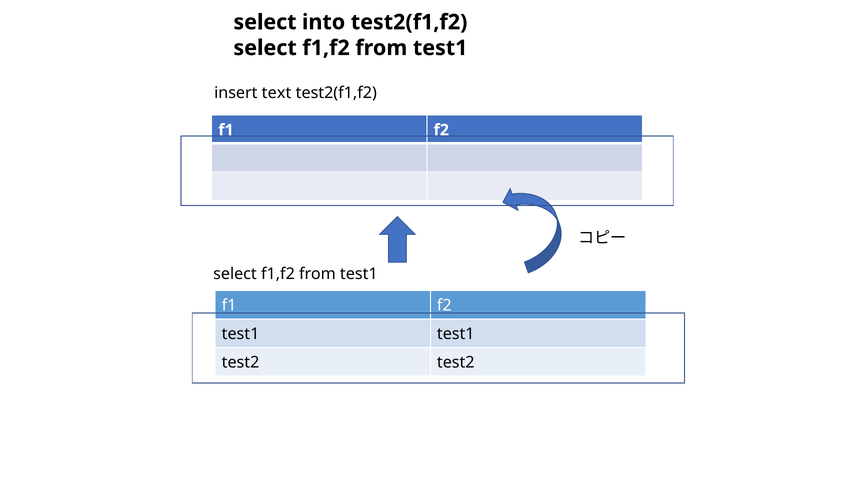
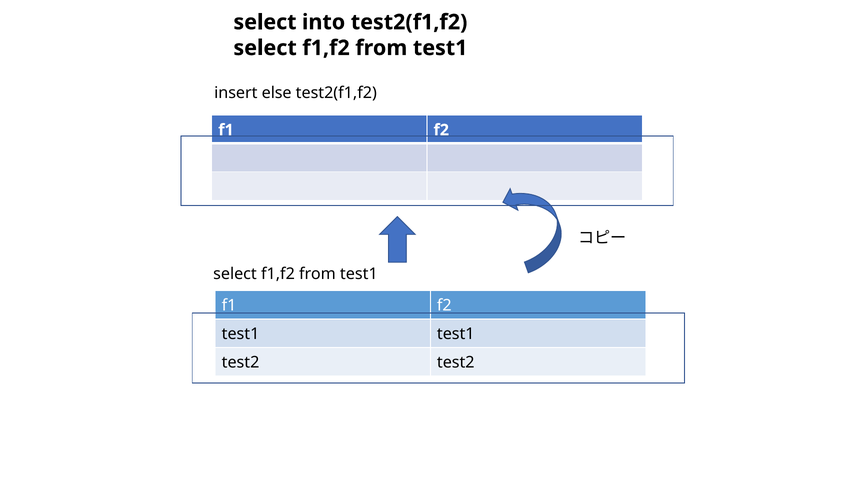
text: text -> else
